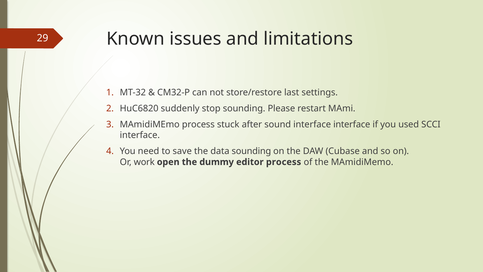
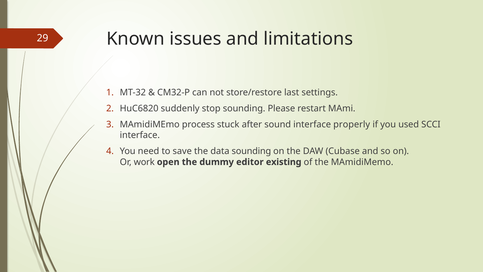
interface interface: interface -> properly
editor process: process -> existing
